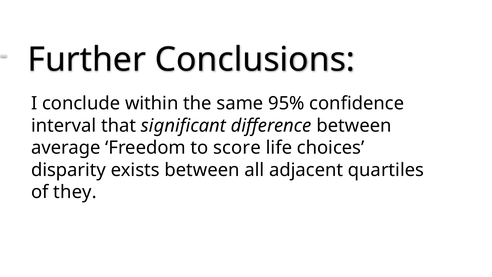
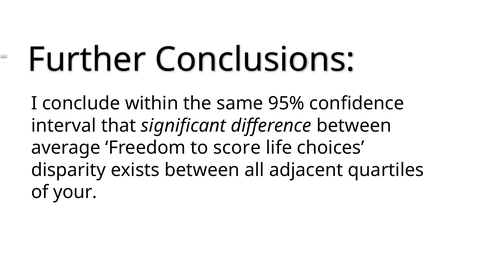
they: they -> your
